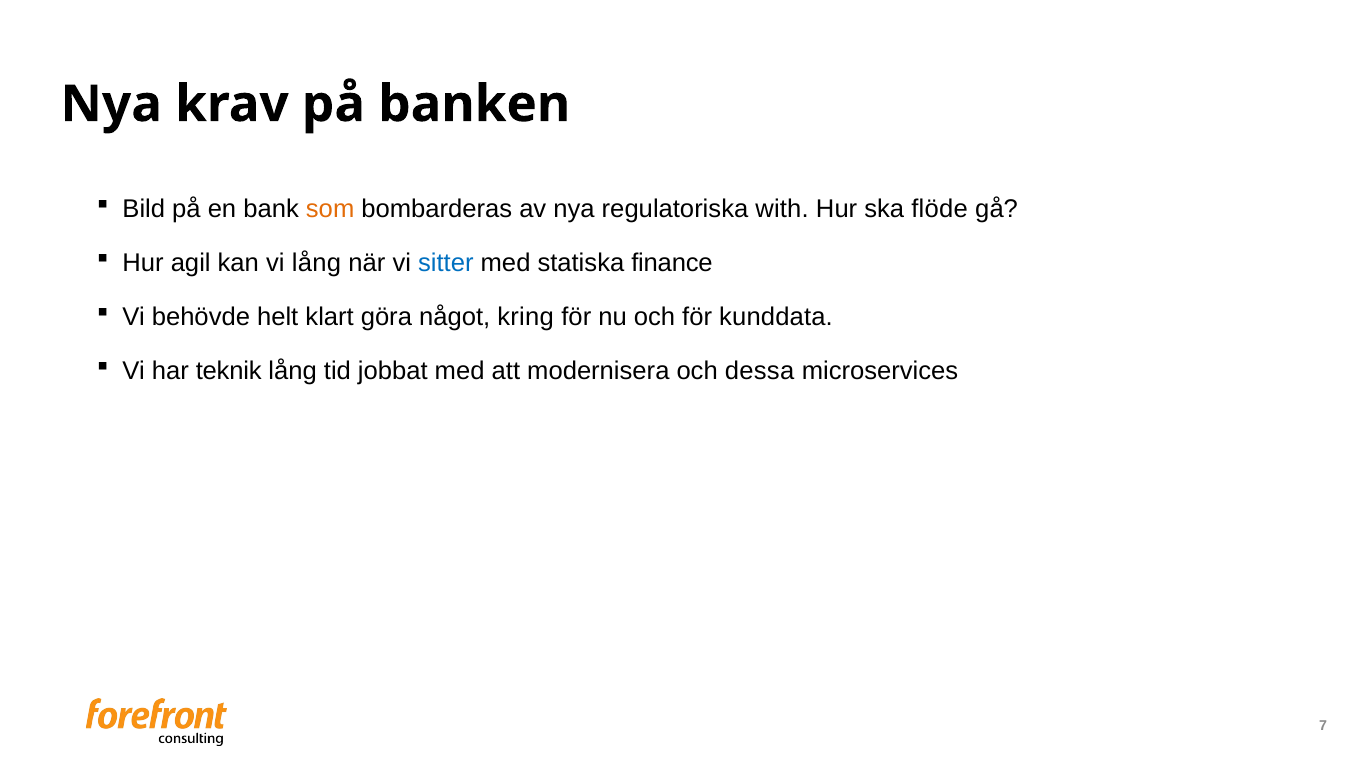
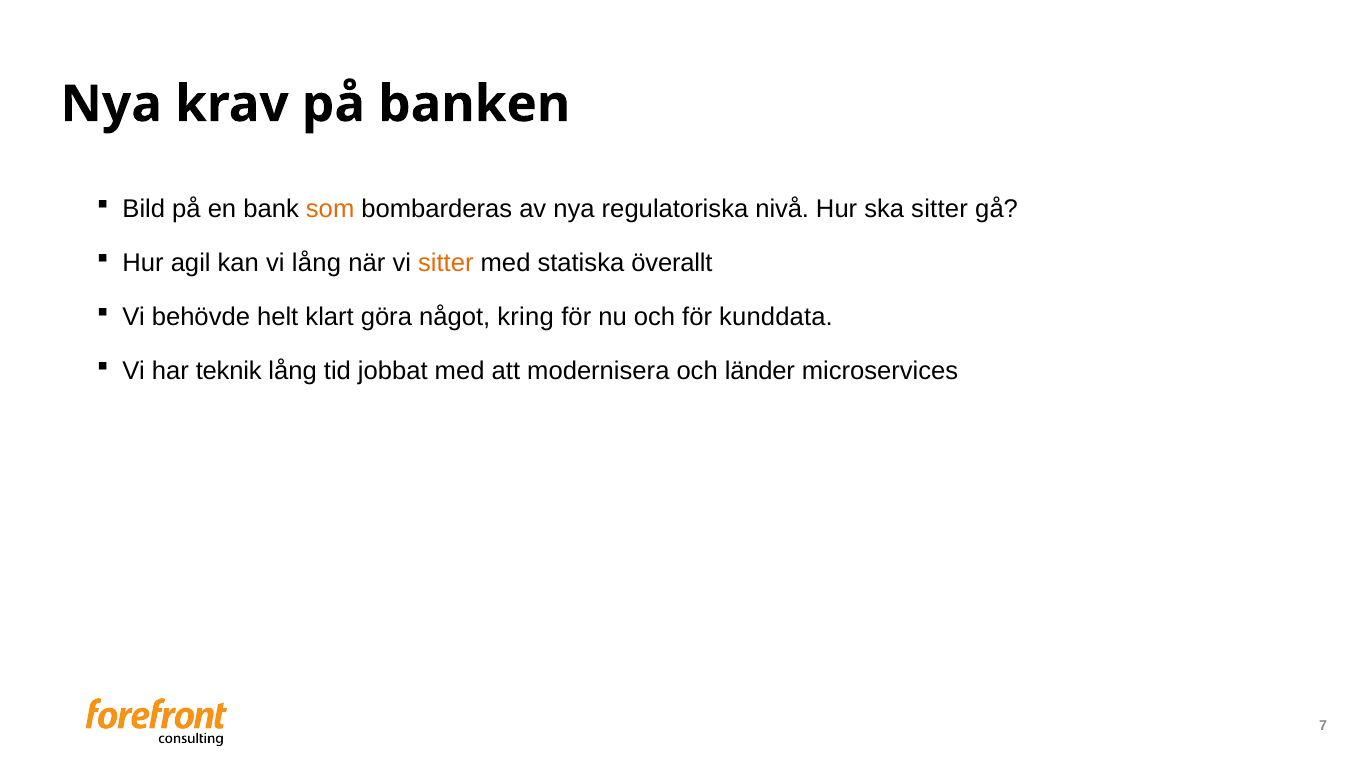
with: with -> nivå
ska flöde: flöde -> sitter
sitter at (446, 263) colour: blue -> orange
finance: finance -> överallt
dessa: dessa -> länder
